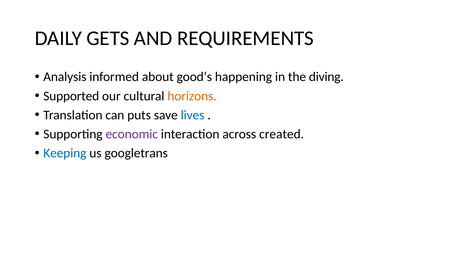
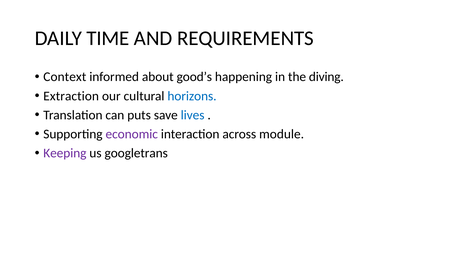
GETS: GETS -> TIME
Analysis: Analysis -> Context
Supported: Supported -> Extraction
horizons colour: orange -> blue
created: created -> module
Keeping colour: blue -> purple
